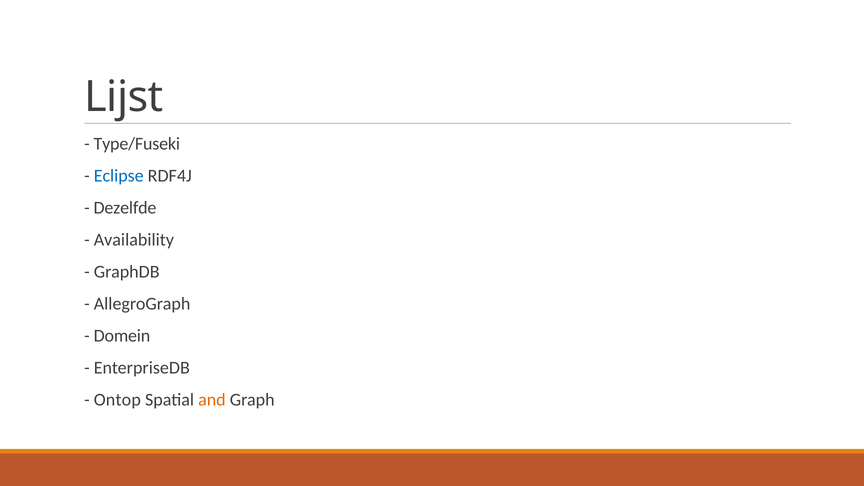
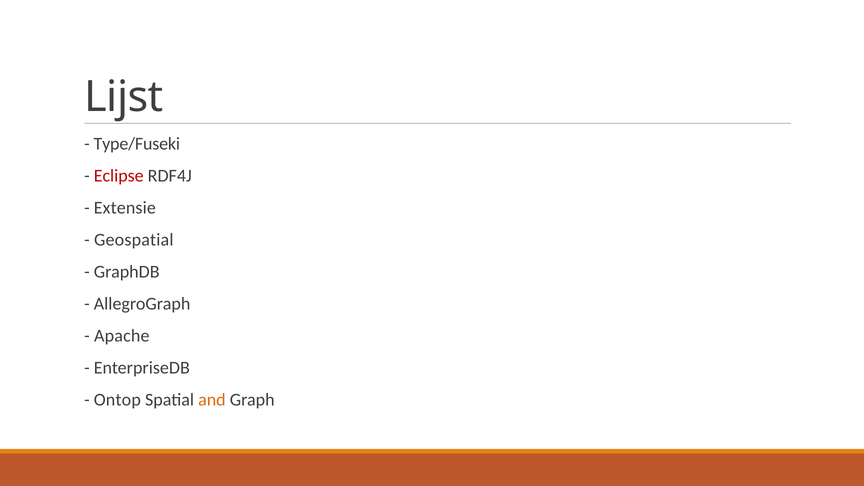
Eclipse colour: blue -> red
Dezelfde: Dezelfde -> Extensie
Availability: Availability -> Geospatial
Domein: Domein -> Apache
